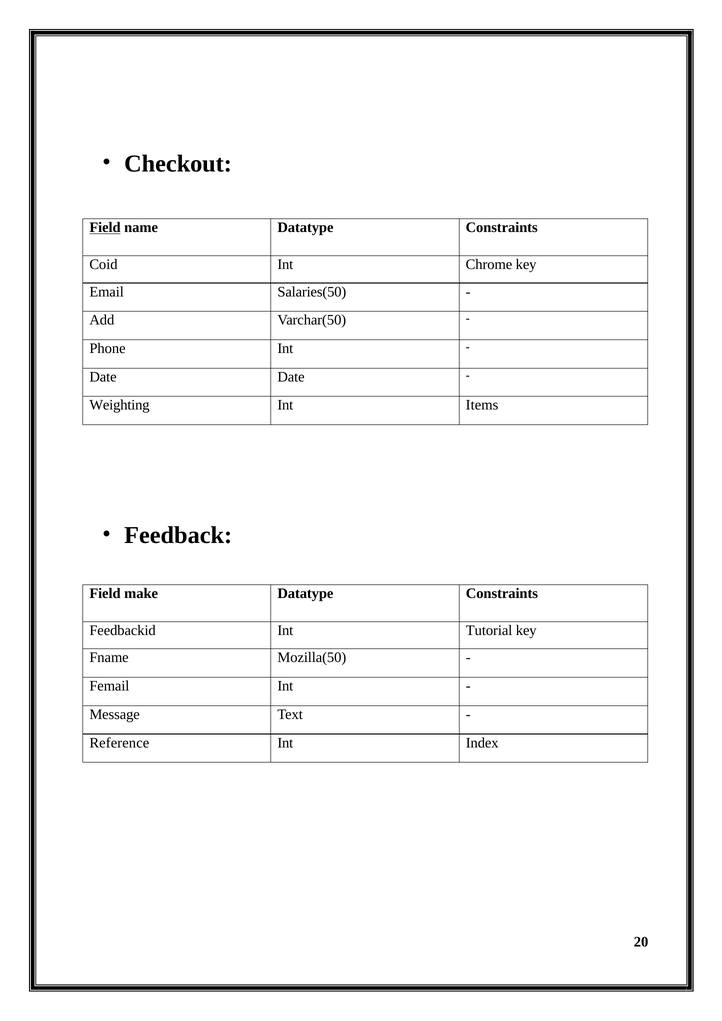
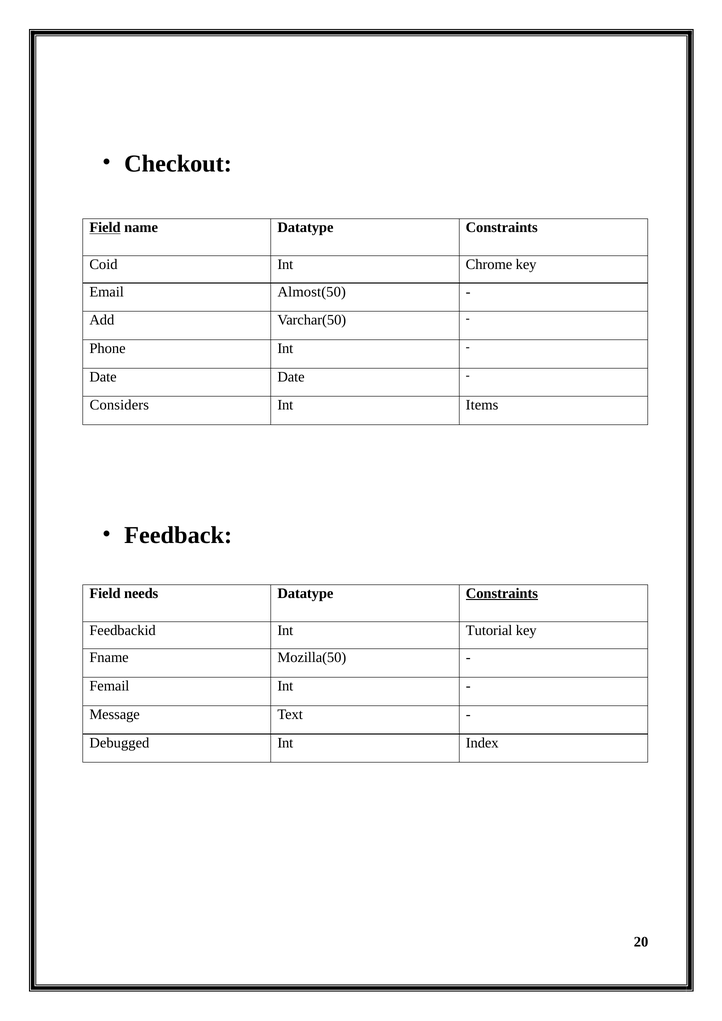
Salaries(50: Salaries(50 -> Almost(50
Weighting: Weighting -> Considers
make: make -> needs
Constraints at (502, 594) underline: none -> present
Reference: Reference -> Debugged
